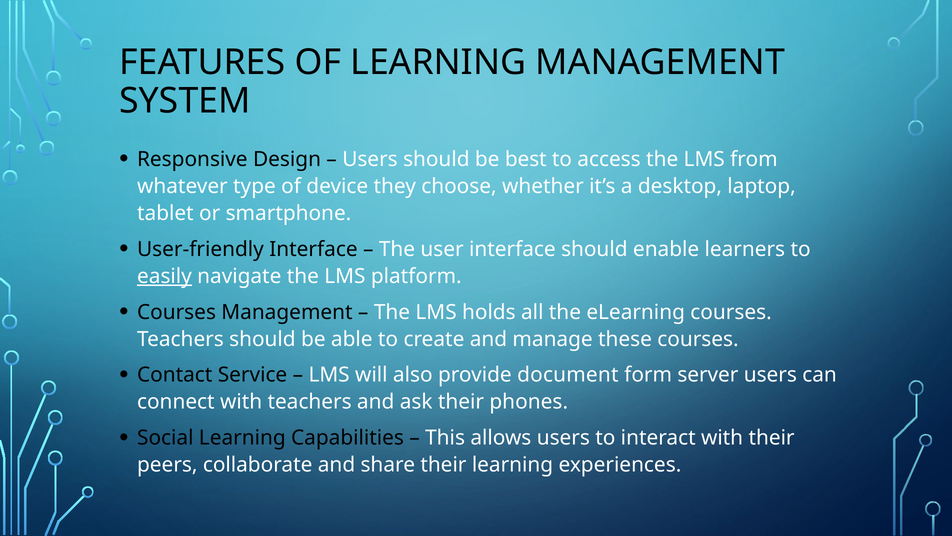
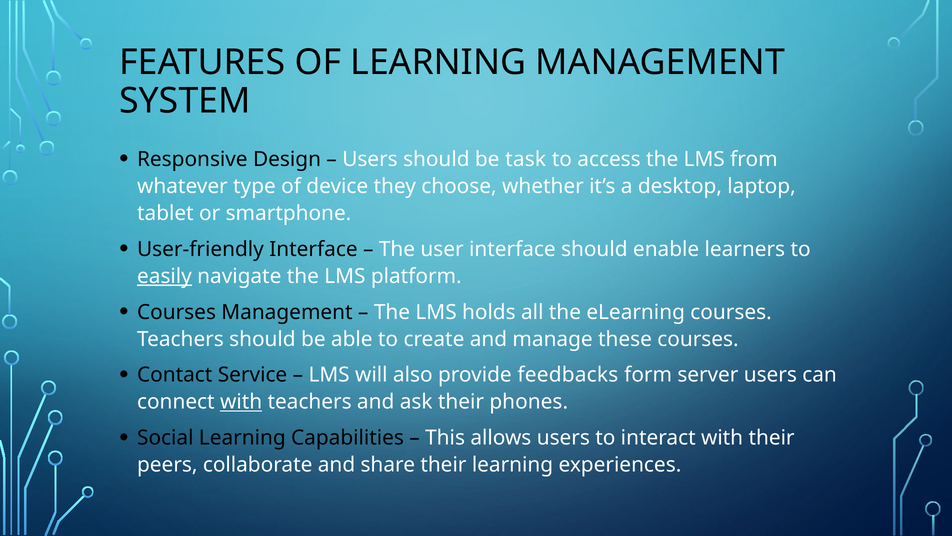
best: best -> task
document: document -> feedbacks
with at (241, 402) underline: none -> present
